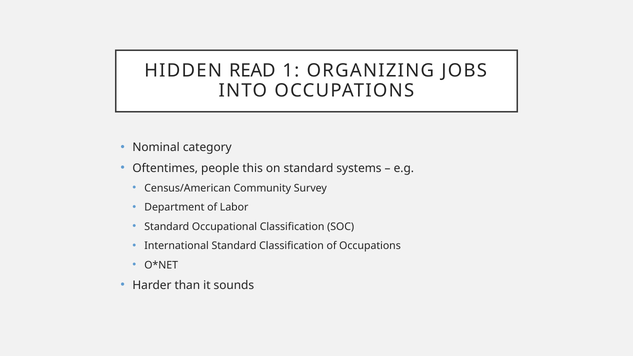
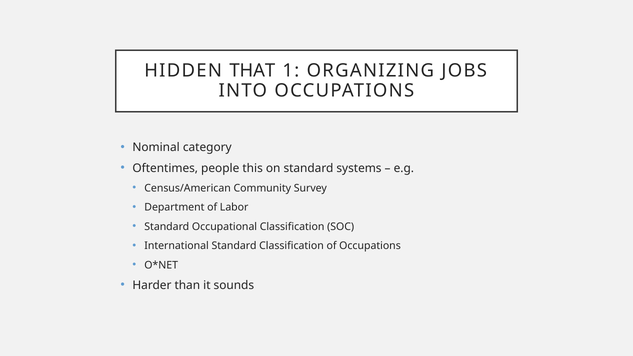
READ: READ -> THAT
